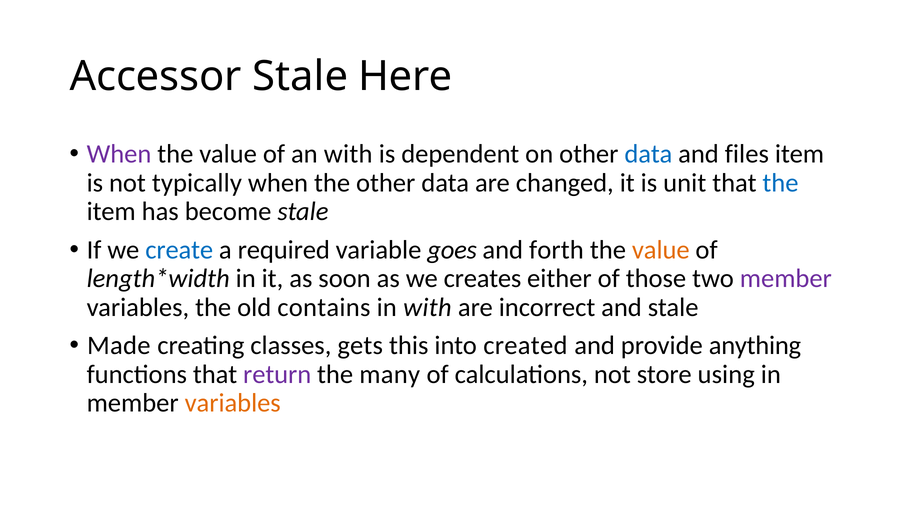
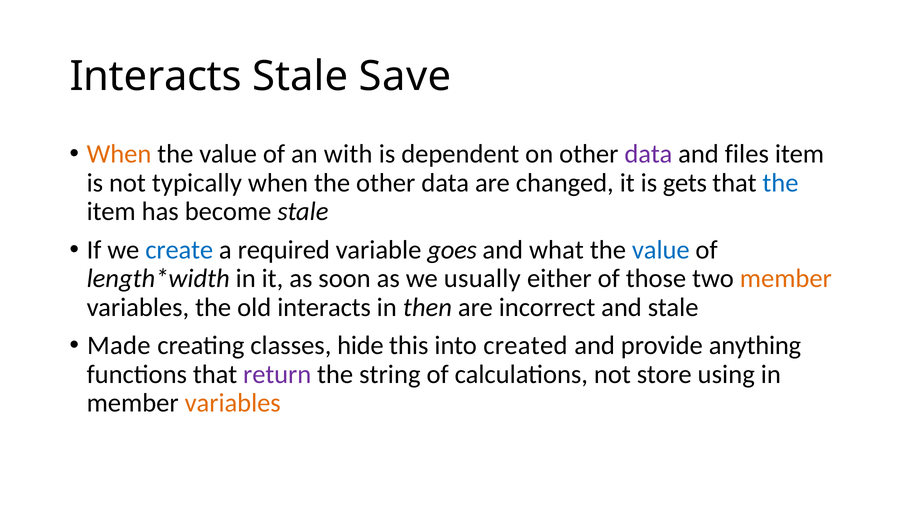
Accessor at (156, 77): Accessor -> Interacts
Here: Here -> Save
When at (119, 154) colour: purple -> orange
data at (648, 154) colour: blue -> purple
unit: unit -> gets
forth: forth -> what
value at (661, 250) colour: orange -> blue
creates: creates -> usually
member at (786, 279) colour: purple -> orange
old contains: contains -> interacts
in with: with -> then
gets: gets -> hide
many: many -> string
